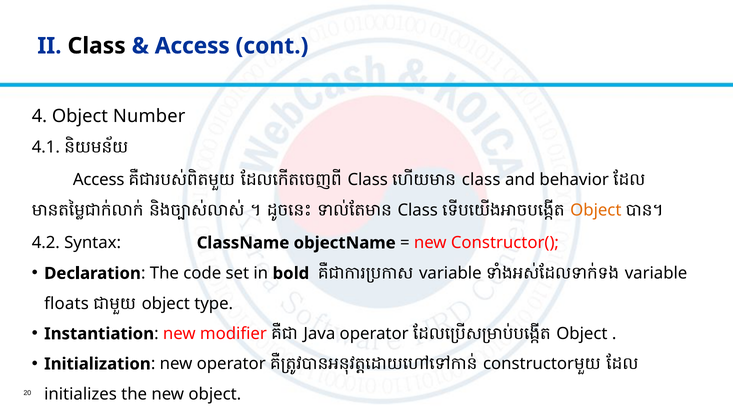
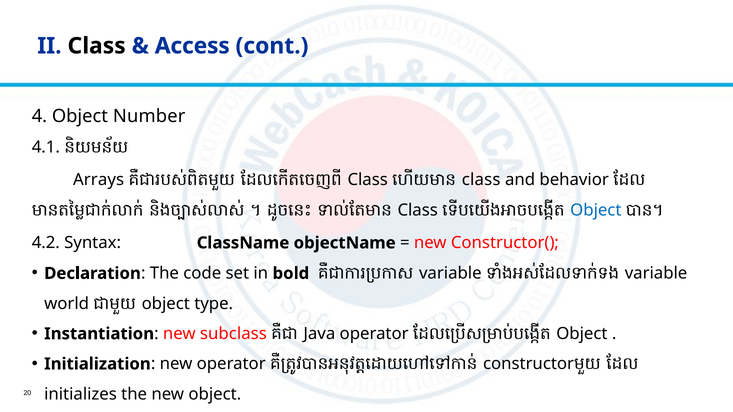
Access at (99, 180): Access -> Arrays
Object at (596, 210) colour: orange -> blue
floats: floats -> world
modifier: modifier -> subclass
